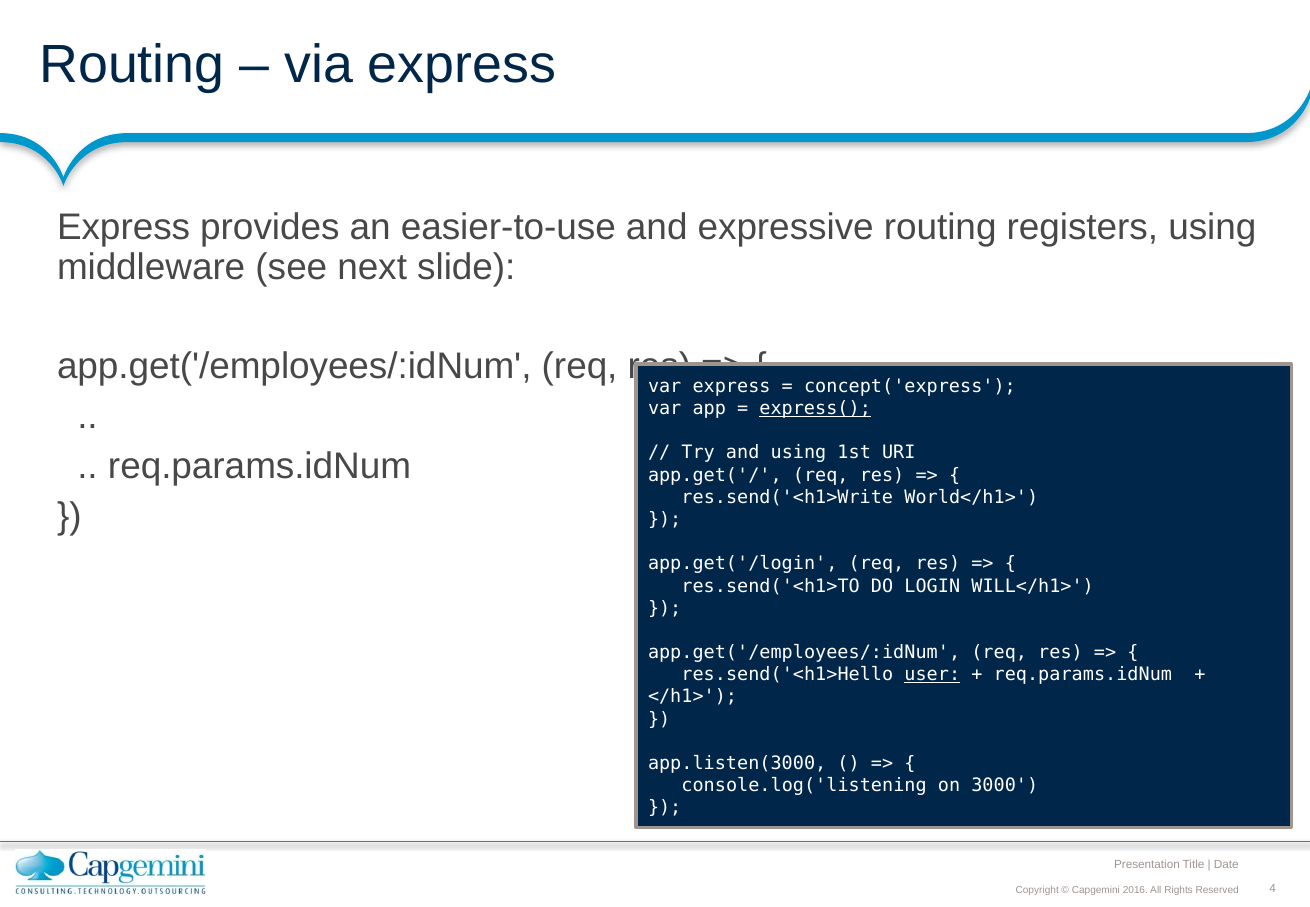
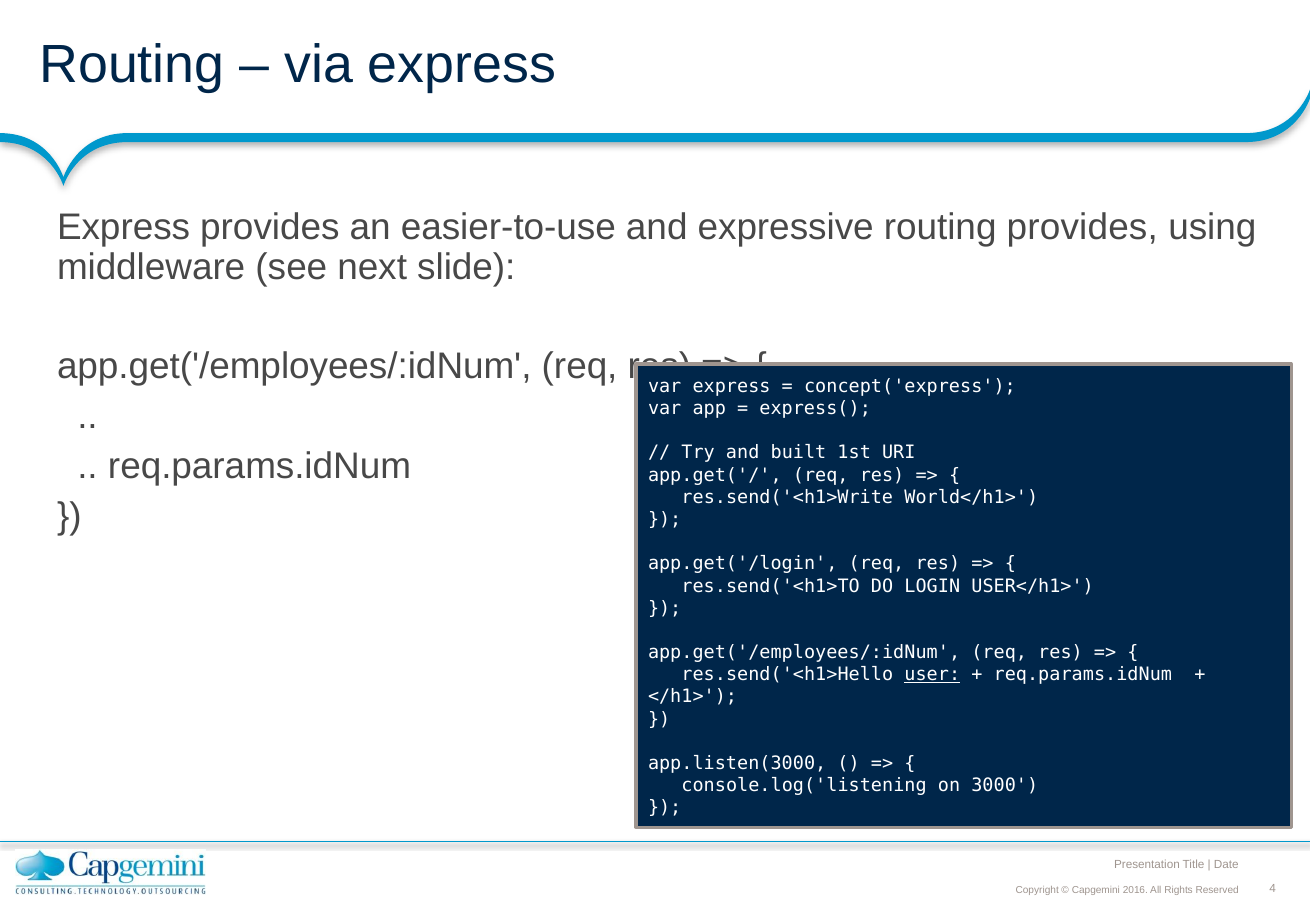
routing registers: registers -> provides
express( underline: present -> none
and using: using -> built
WILL</h1>: WILL</h1> -> USER</h1>
